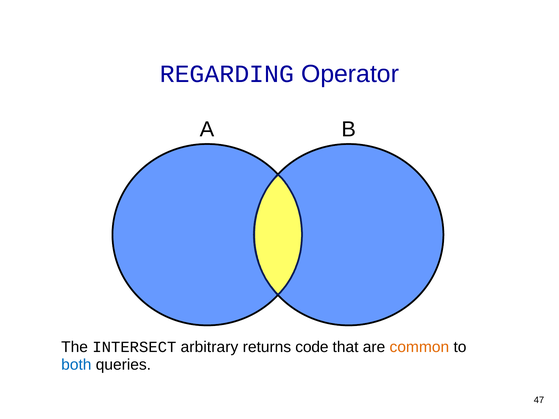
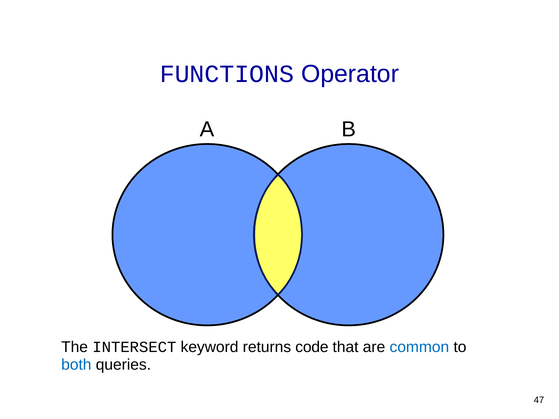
REGARDING: REGARDING -> FUNCTIONS
arbitrary: arbitrary -> keyword
common colour: orange -> blue
